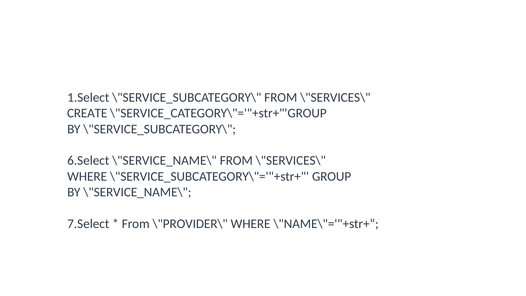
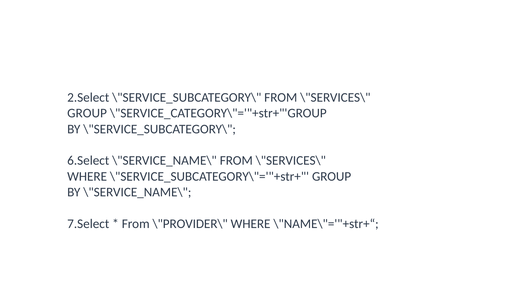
1.Select: 1.Select -> 2.Select
CREATE at (87, 113): CREATE -> GROUP
